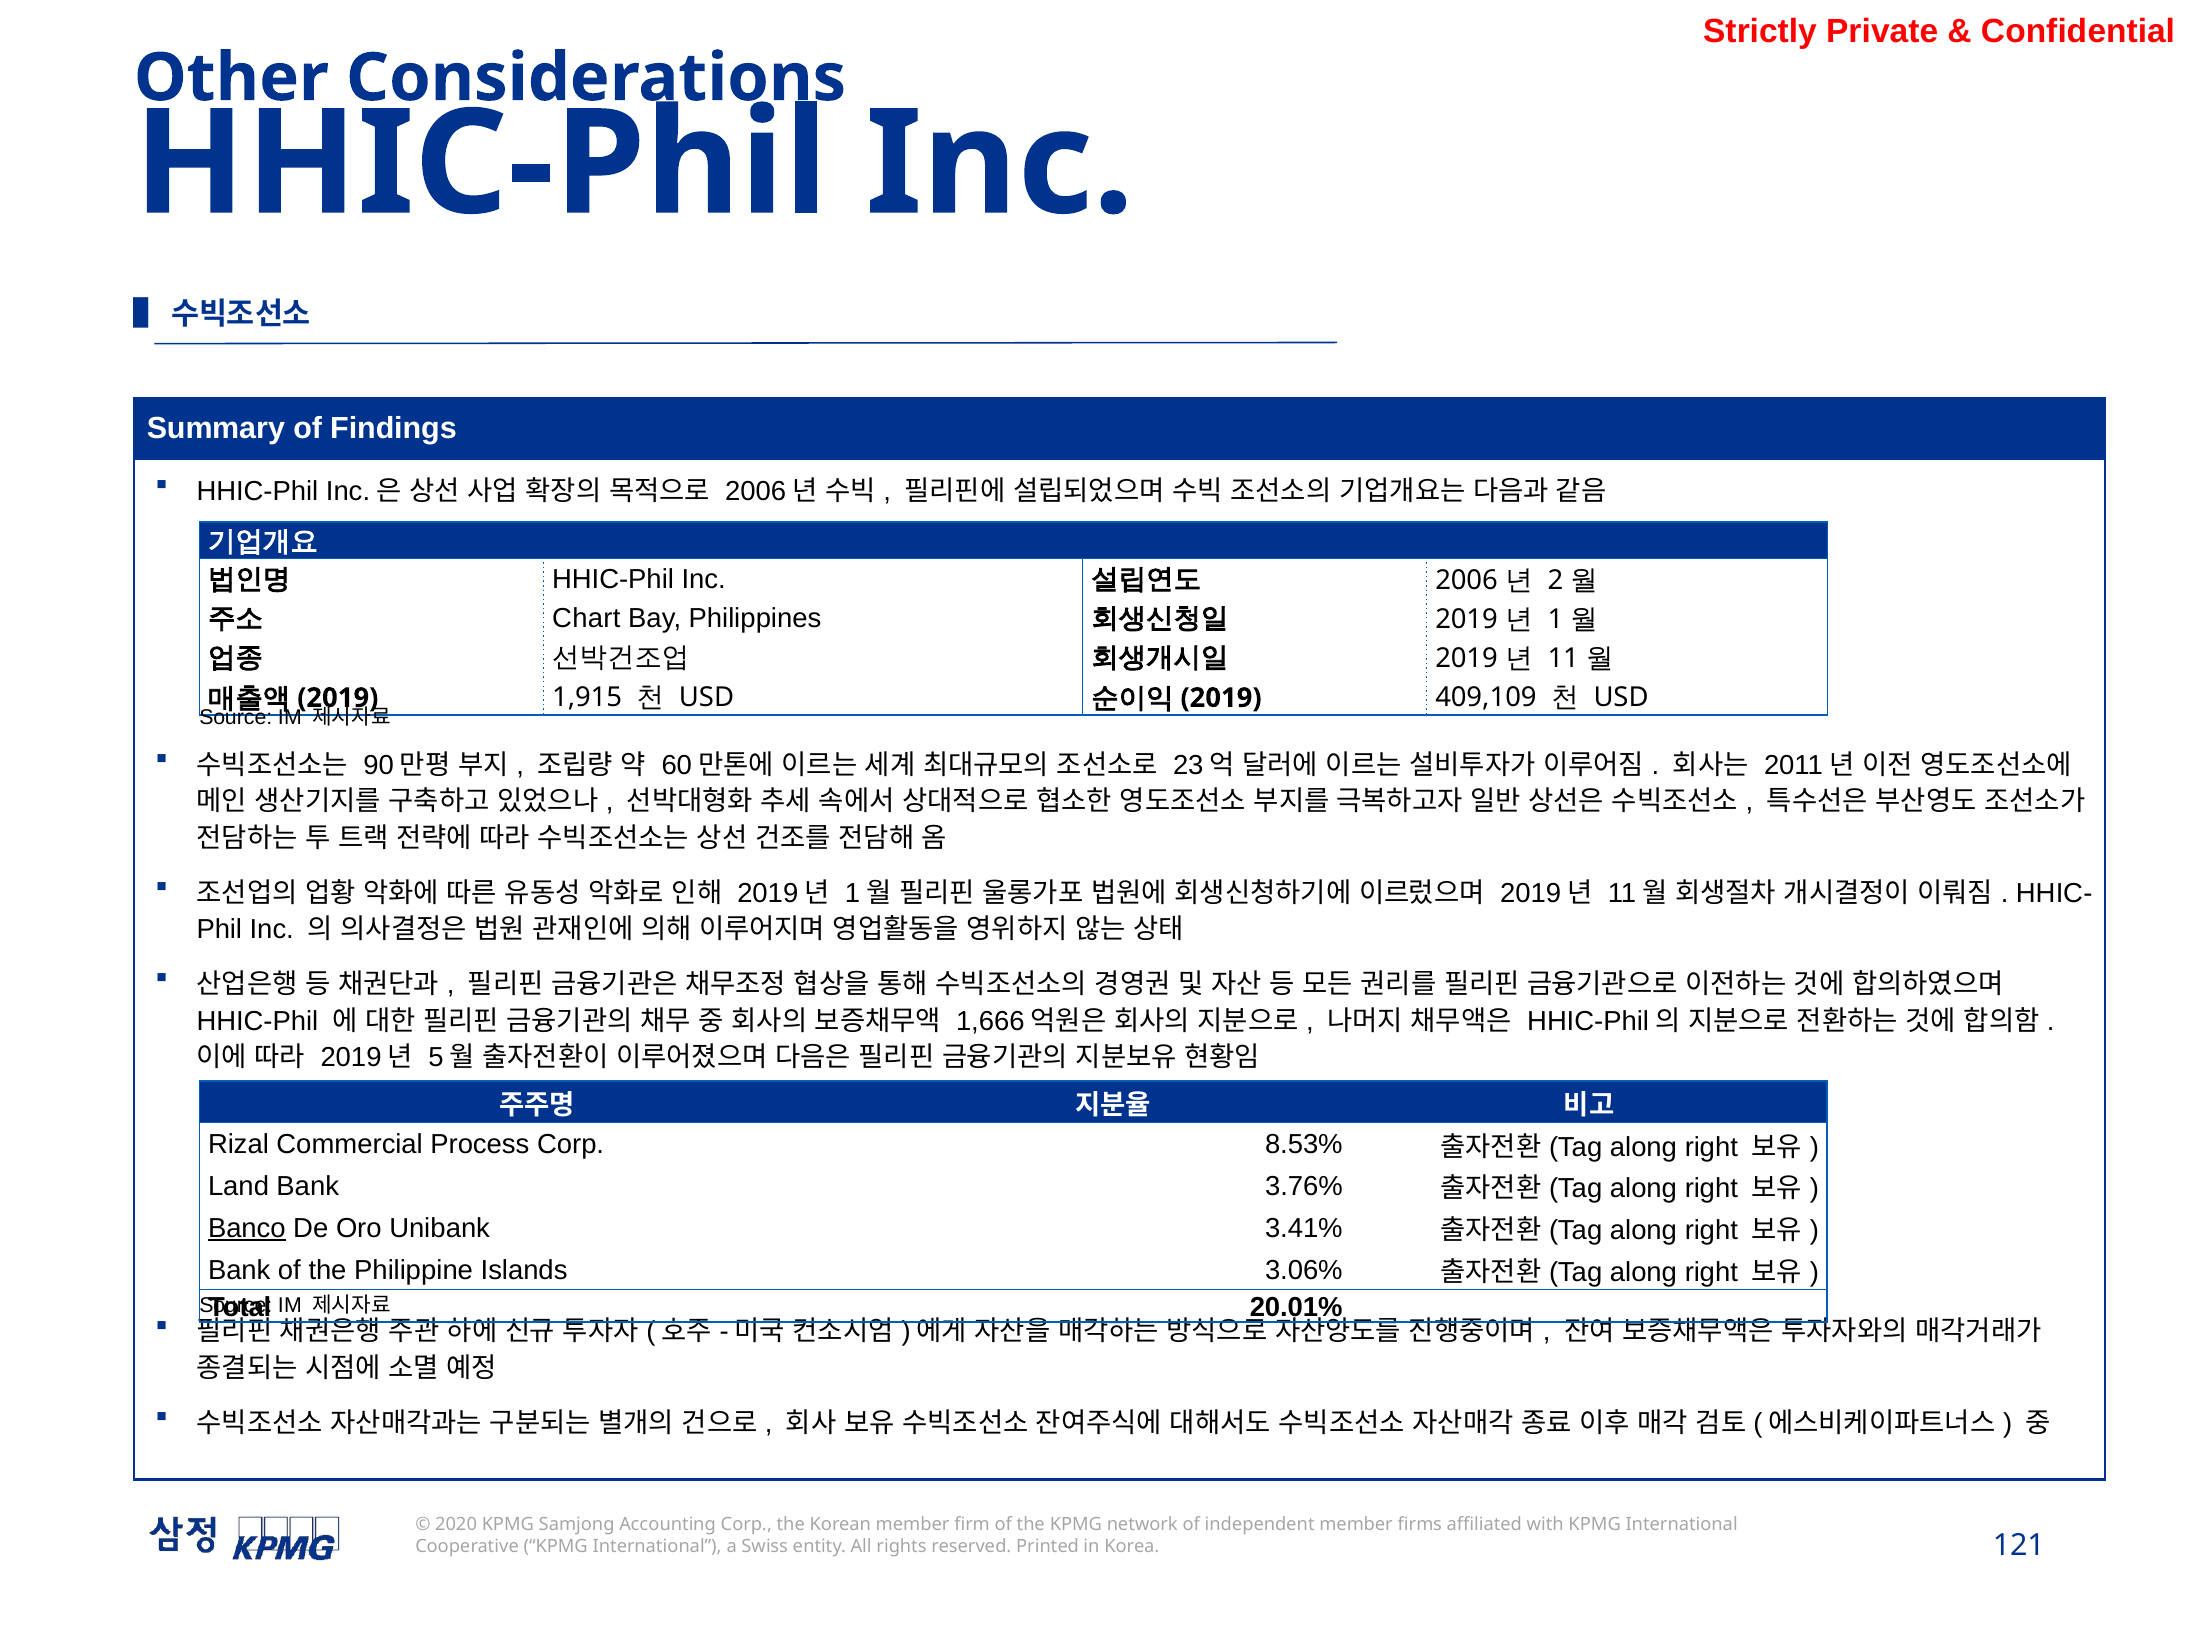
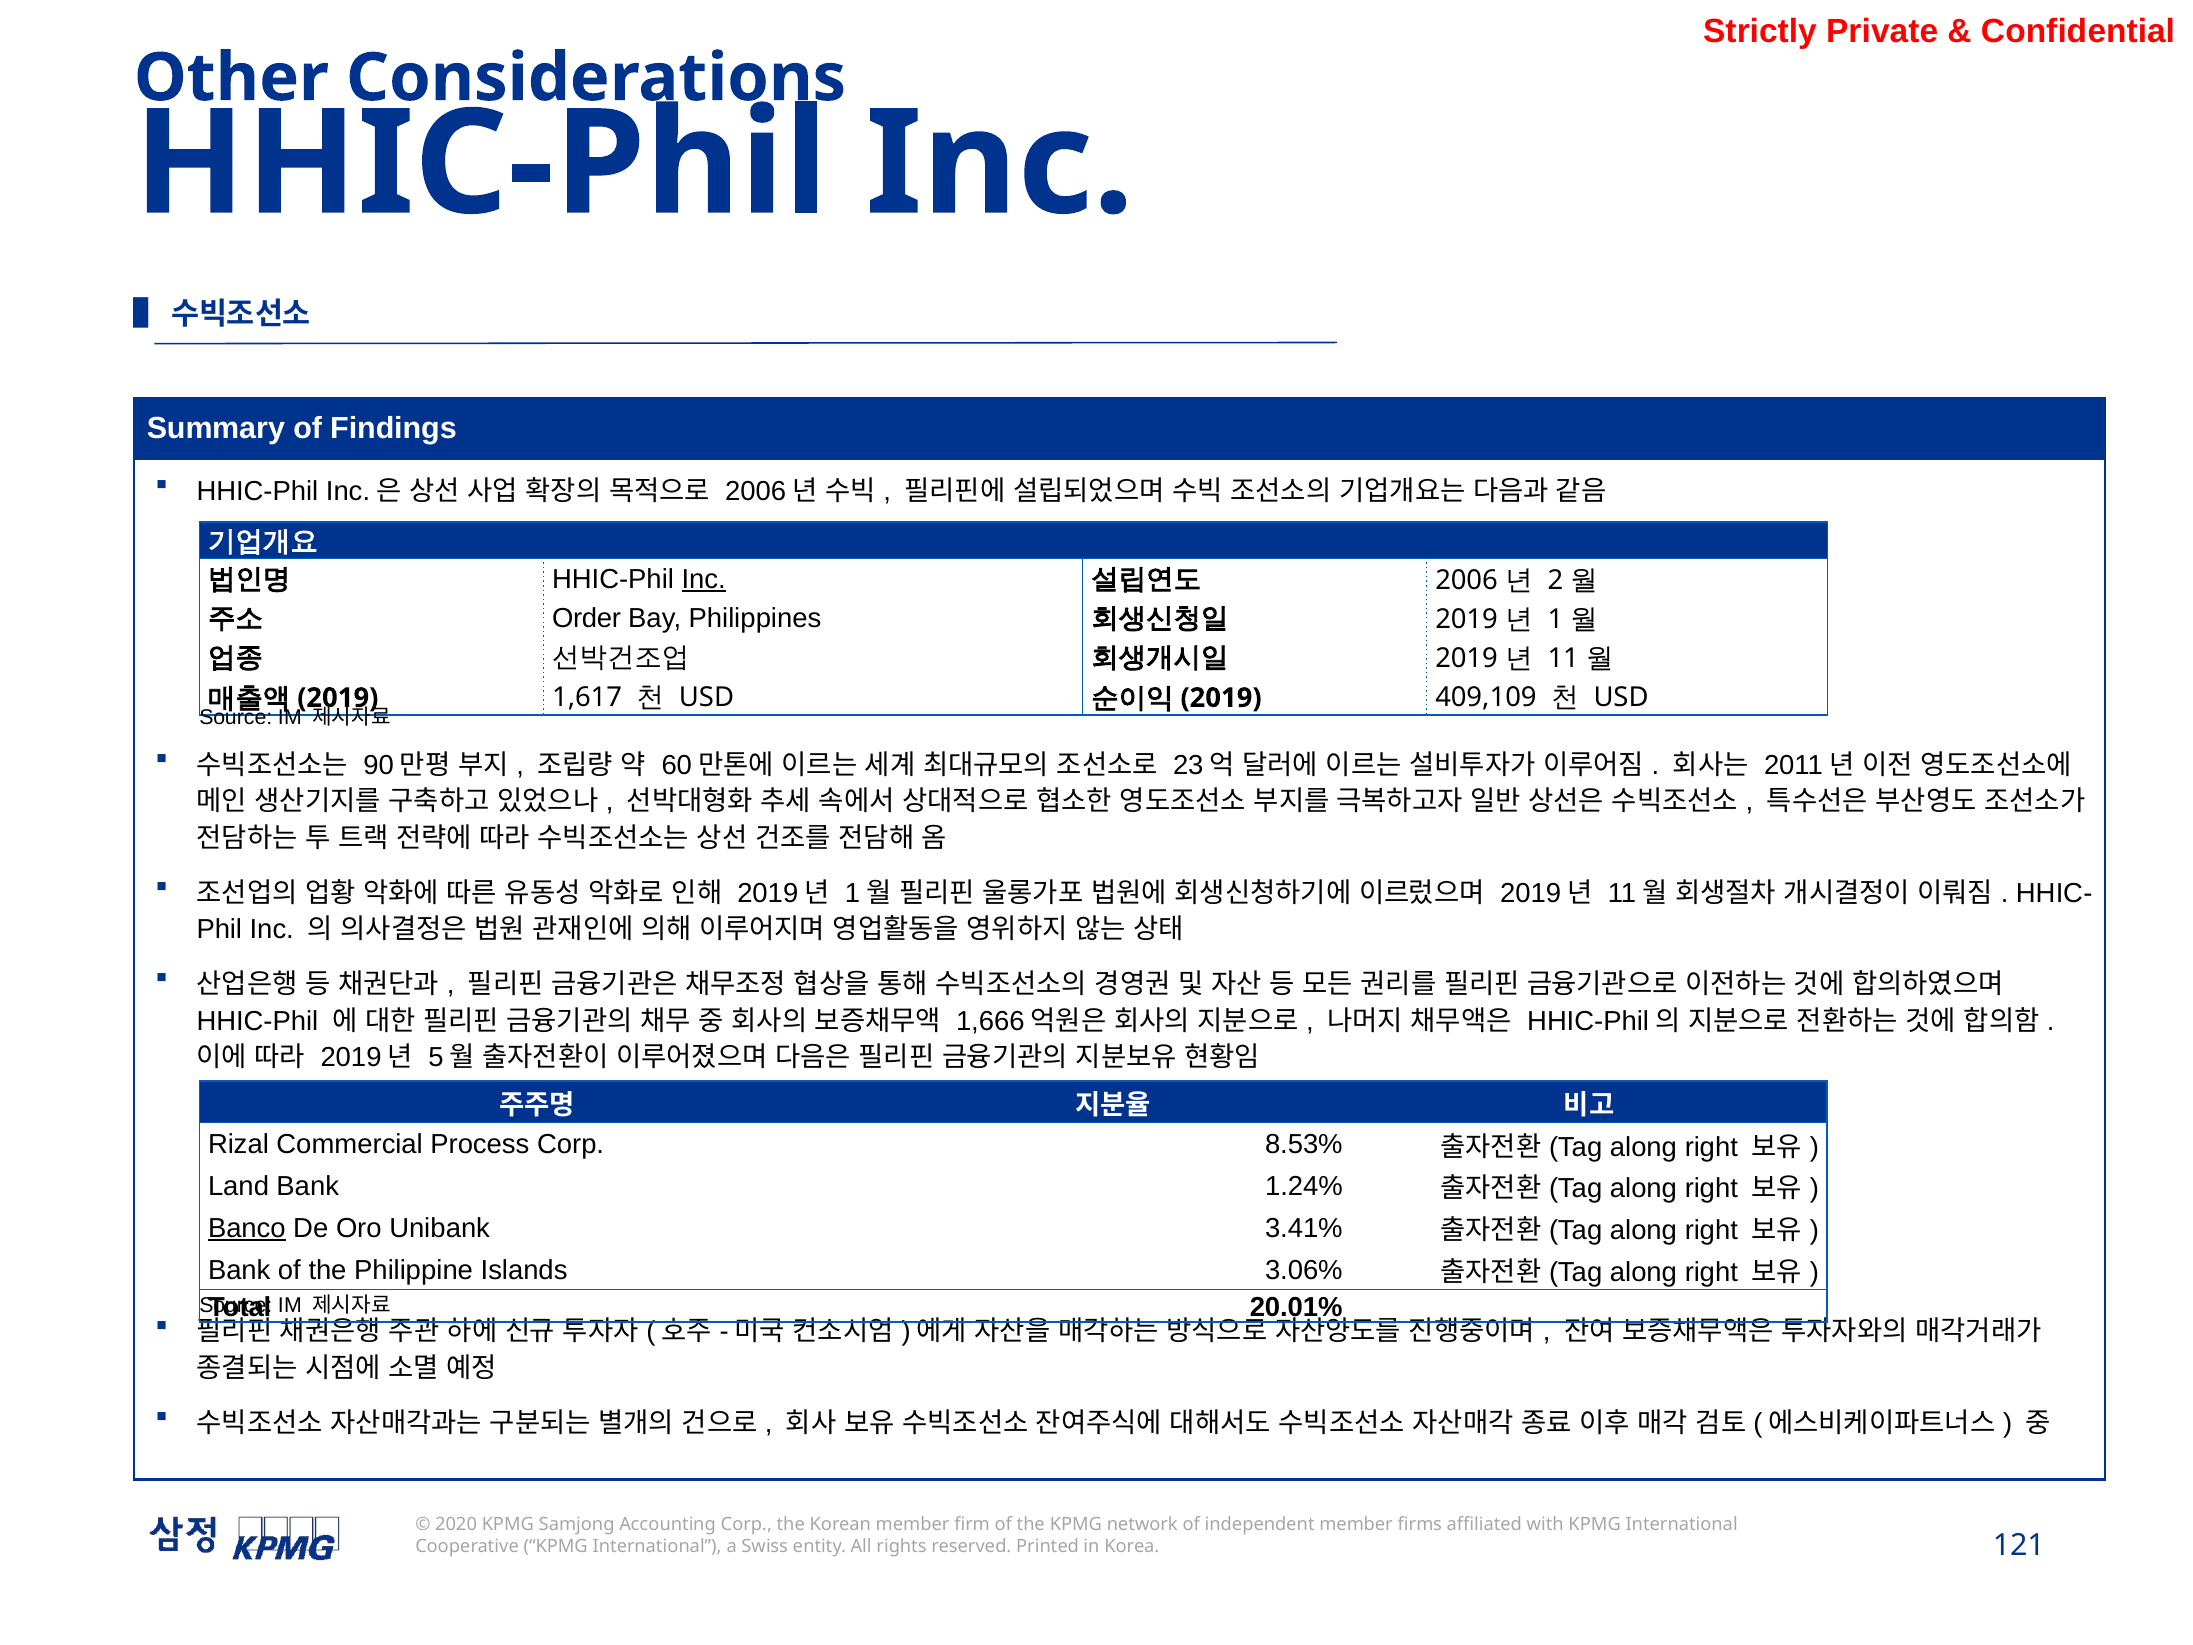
Inc at (704, 579) underline: none -> present
Chart: Chart -> Order
1,915: 1,915 -> 1,617
3.76%: 3.76% -> 1.24%
